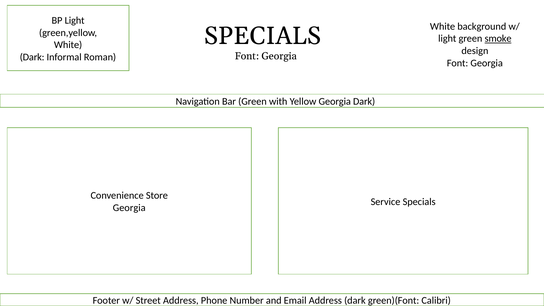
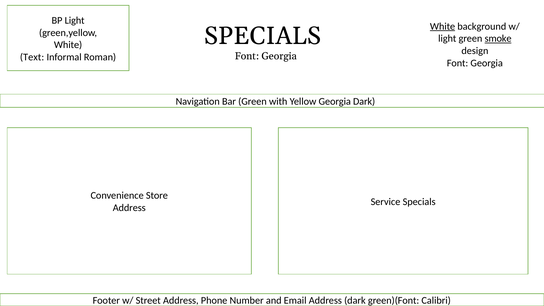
White at (443, 26) underline: none -> present
Dark at (32, 57): Dark -> Text
Georgia at (129, 208): Georgia -> Address
